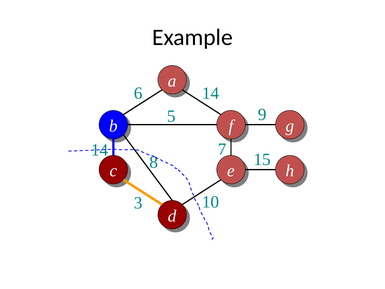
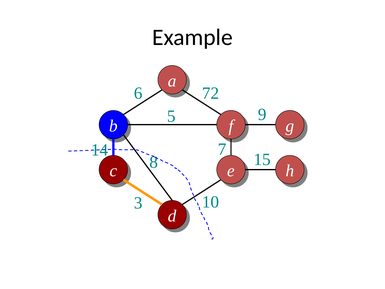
6 14: 14 -> 72
